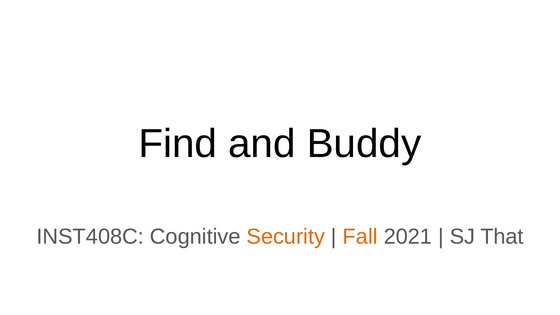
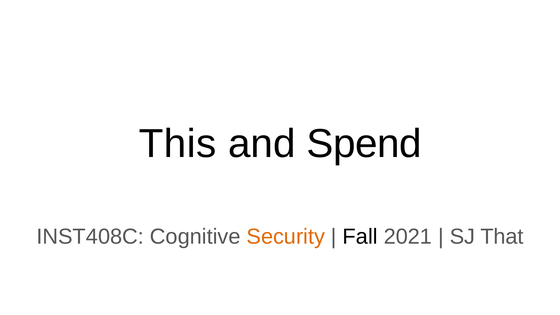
Find: Find -> This
Buddy: Buddy -> Spend
Fall colour: orange -> black
